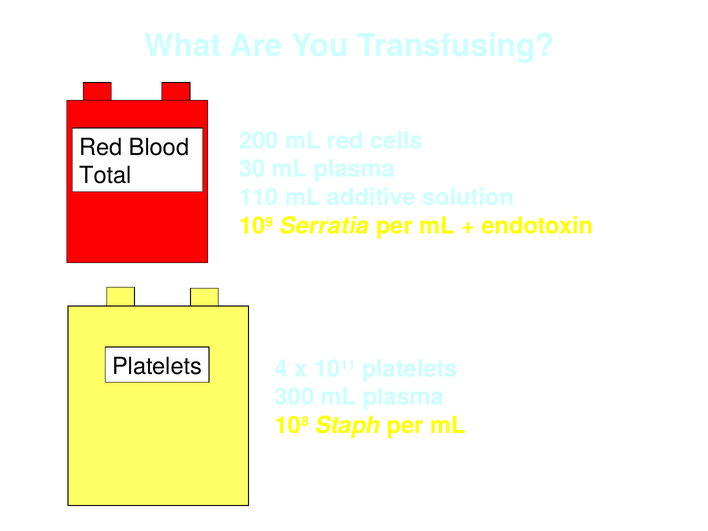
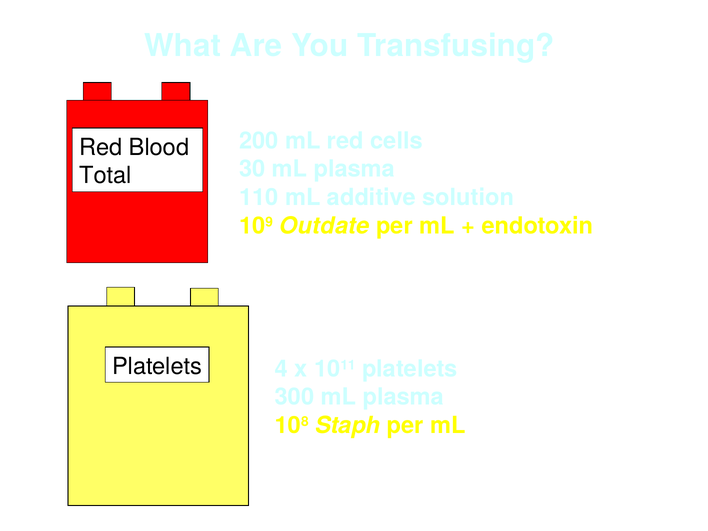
Serratia: Serratia -> Outdate
